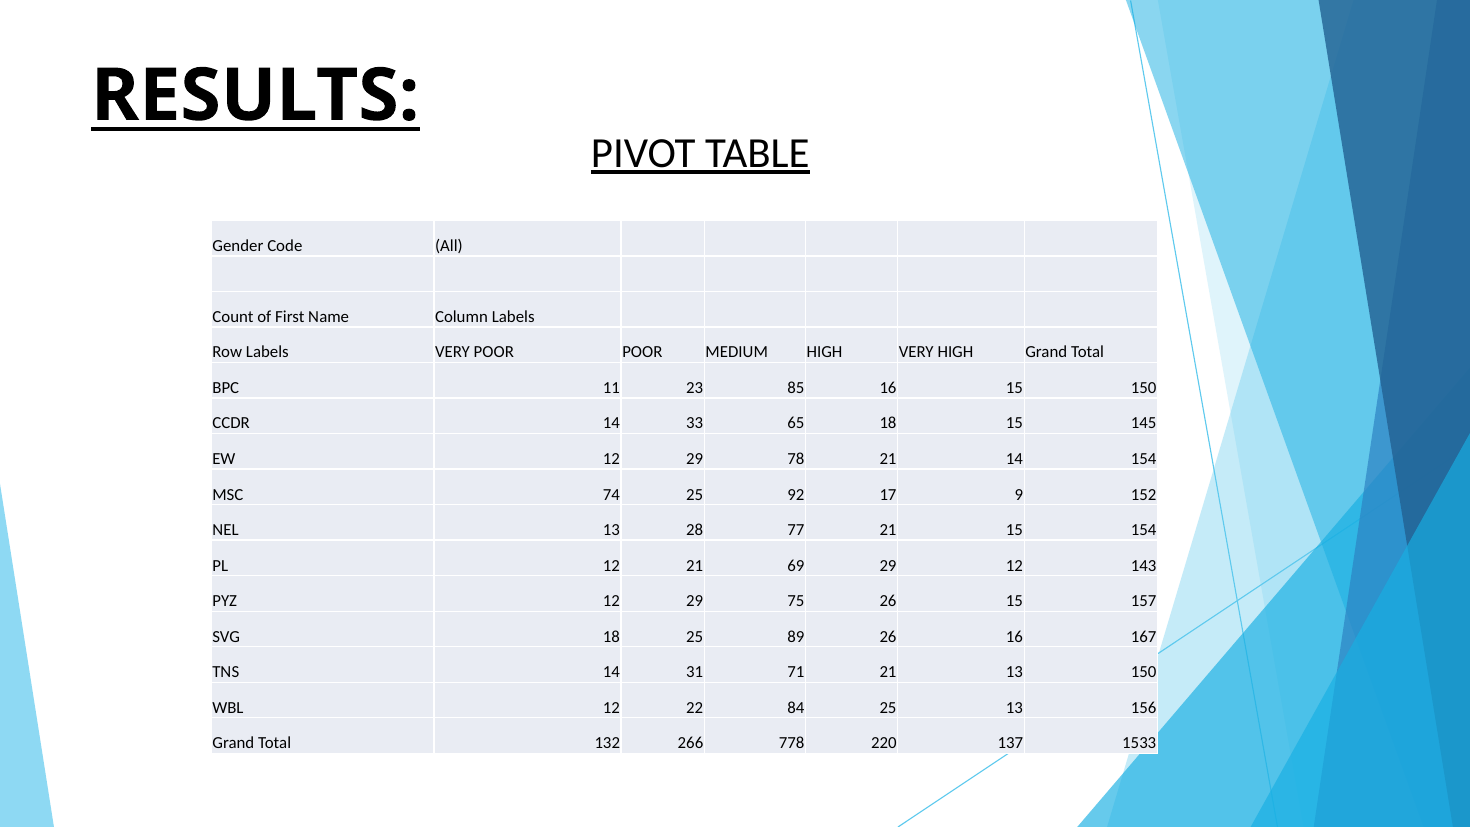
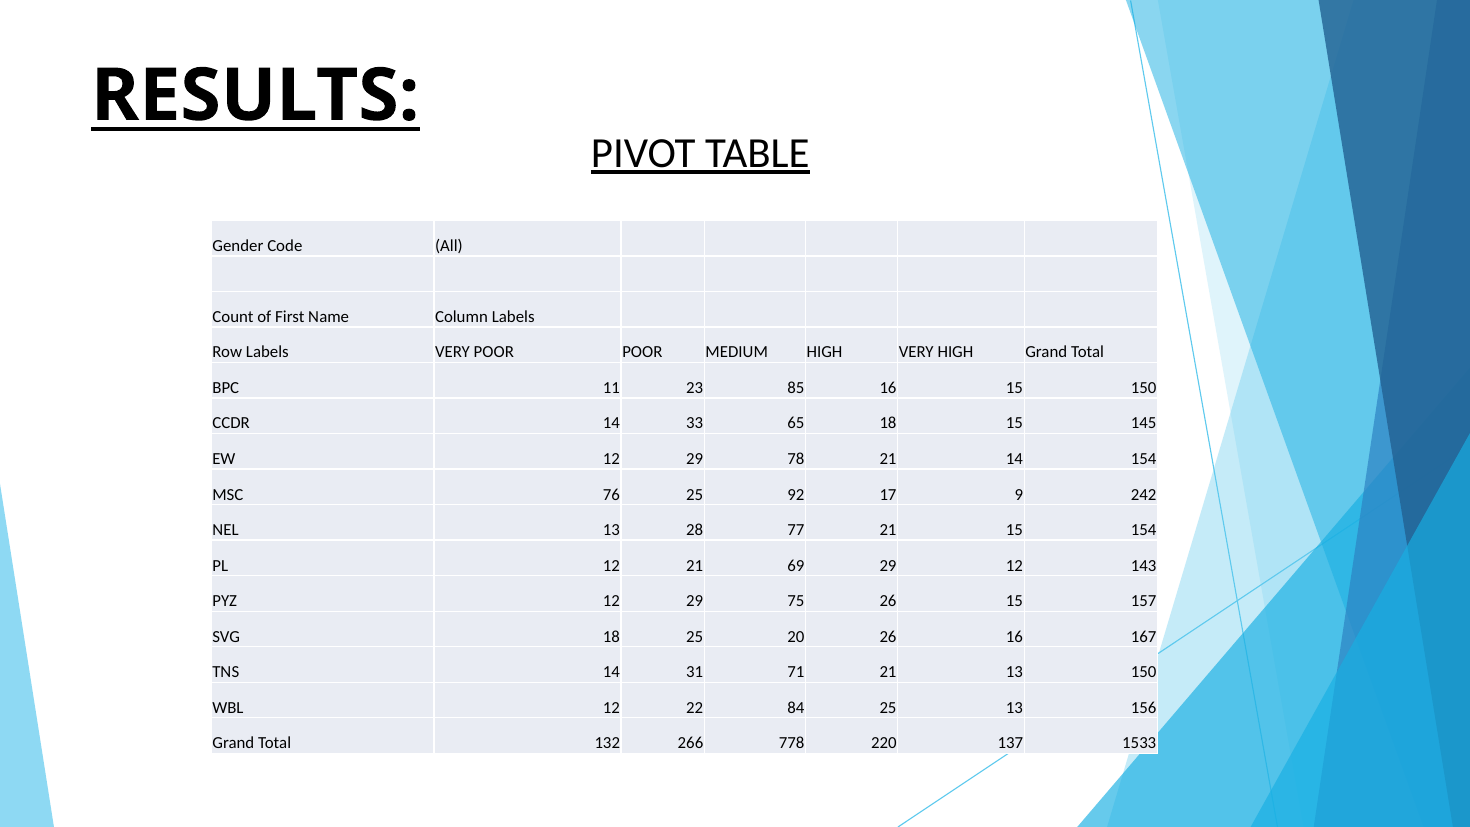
74: 74 -> 76
152: 152 -> 242
89: 89 -> 20
